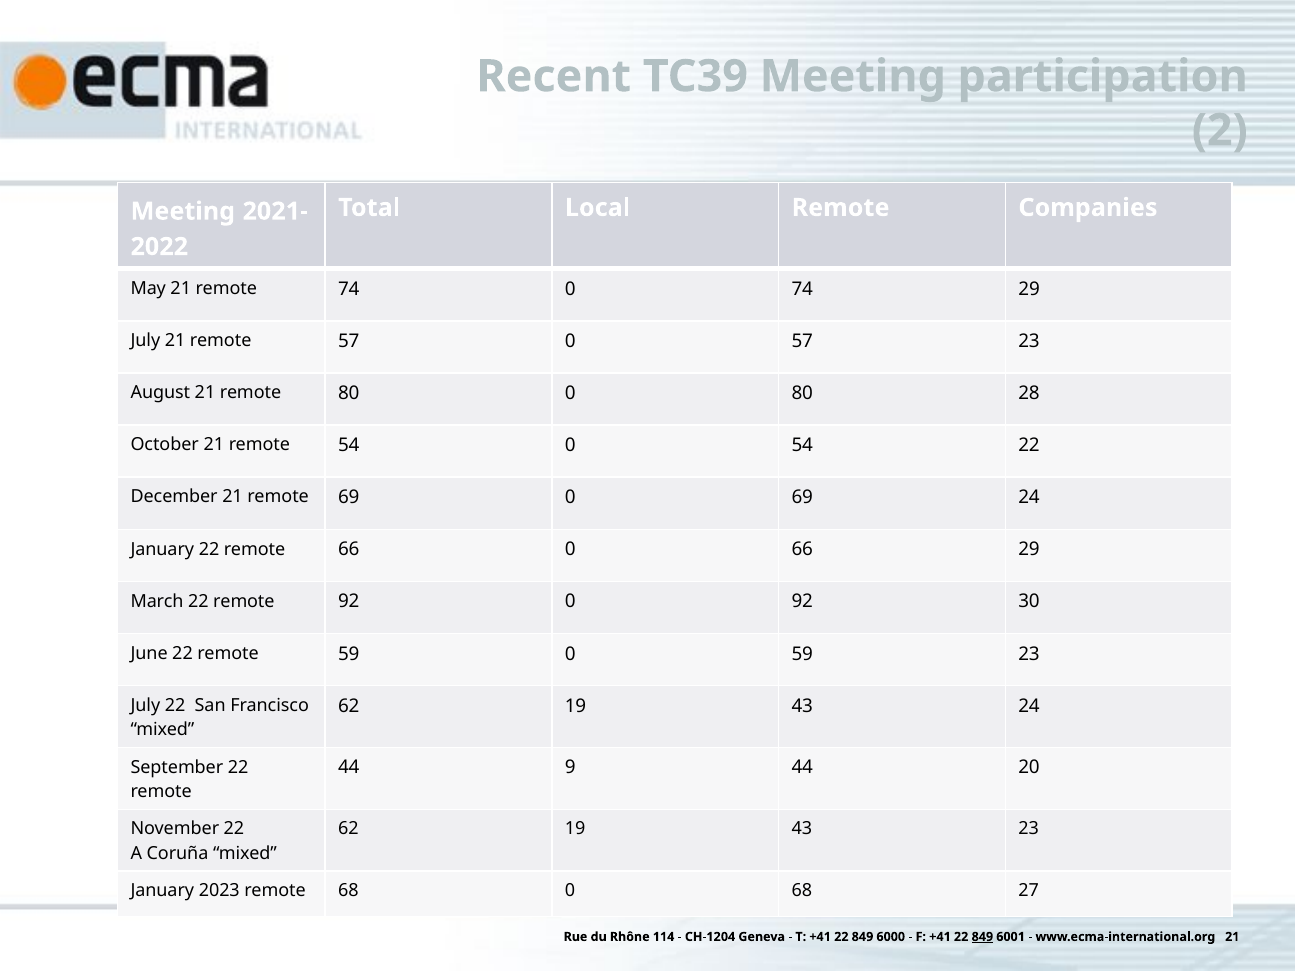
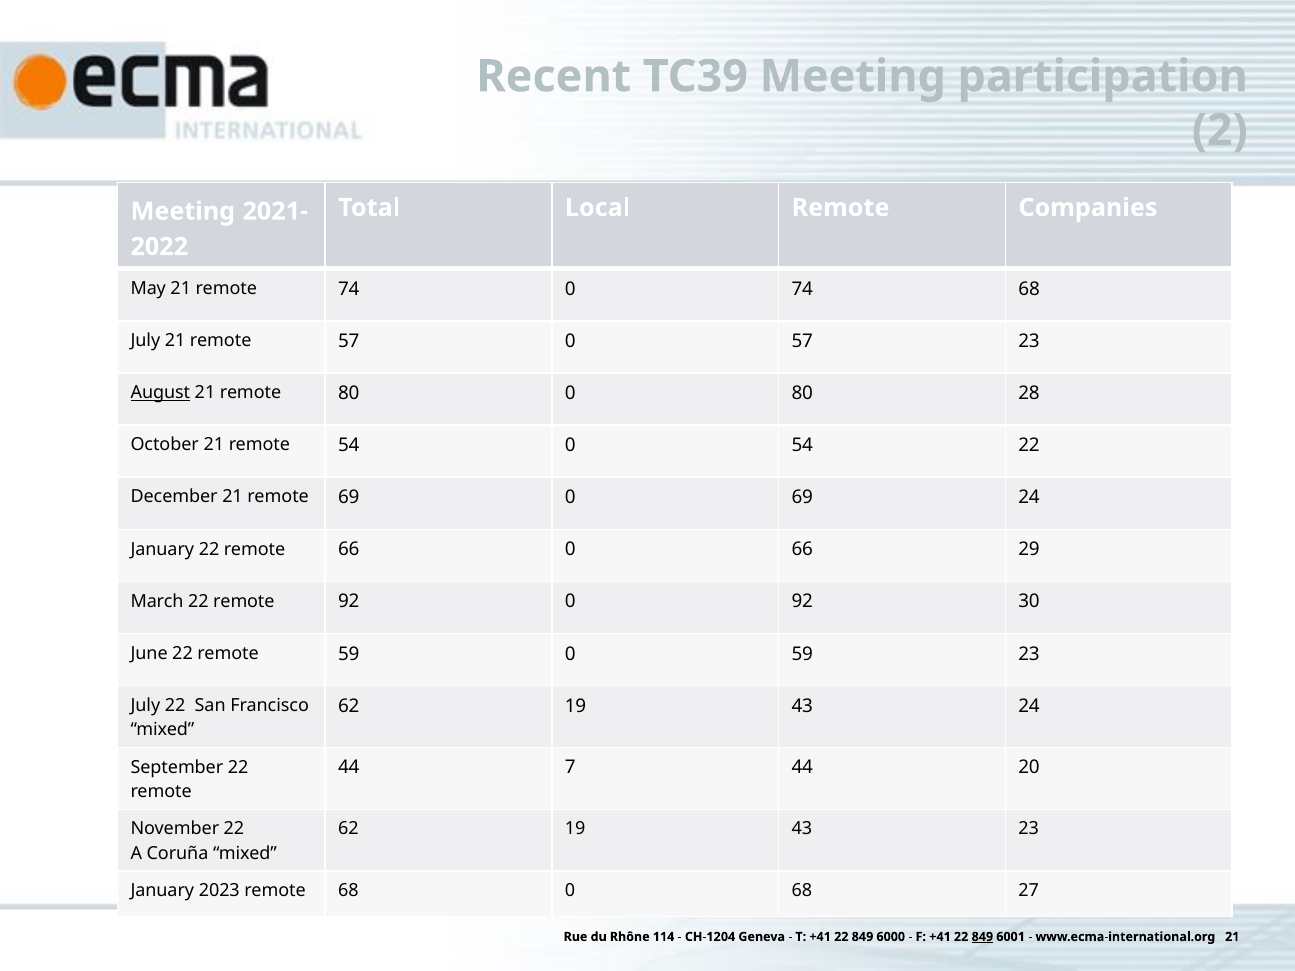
74 29: 29 -> 68
August underline: none -> present
9: 9 -> 7
